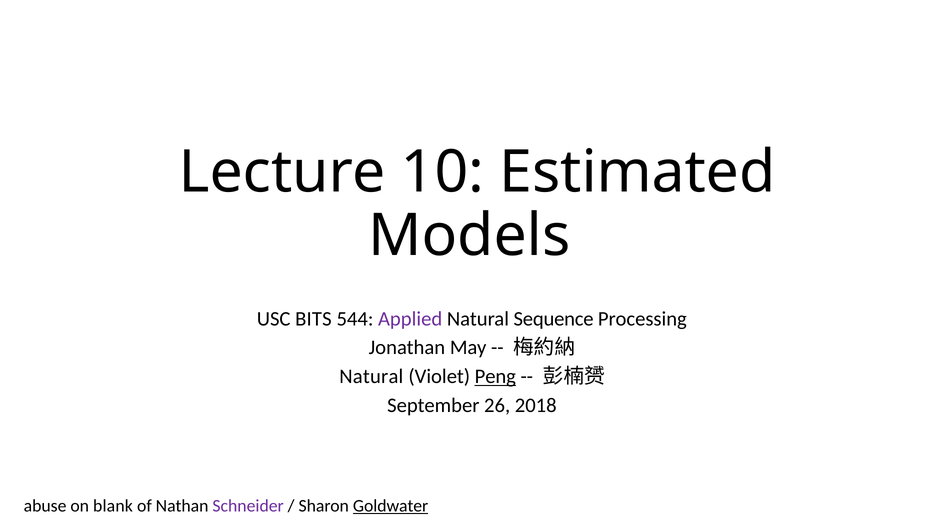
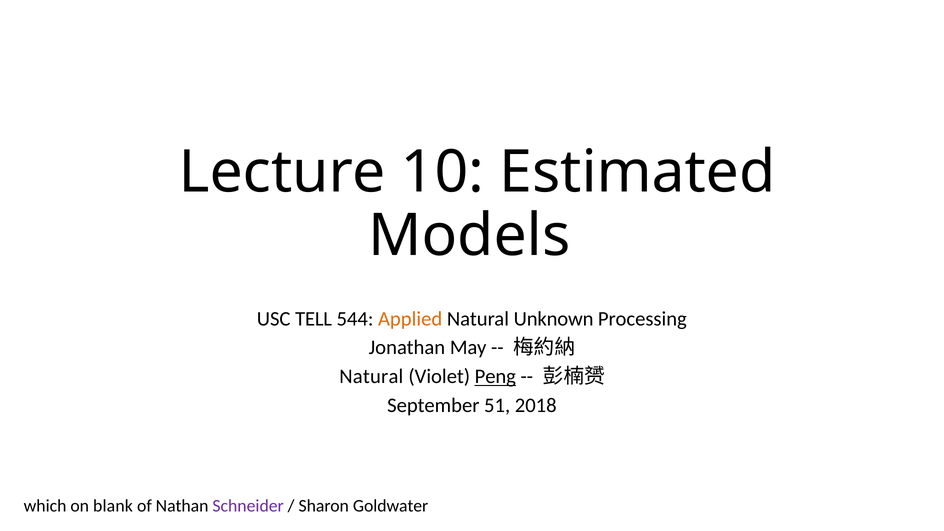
BITS: BITS -> TELL
Applied colour: purple -> orange
Sequence: Sequence -> Unknown
26: 26 -> 51
abuse: abuse -> which
Goldwater underline: present -> none
